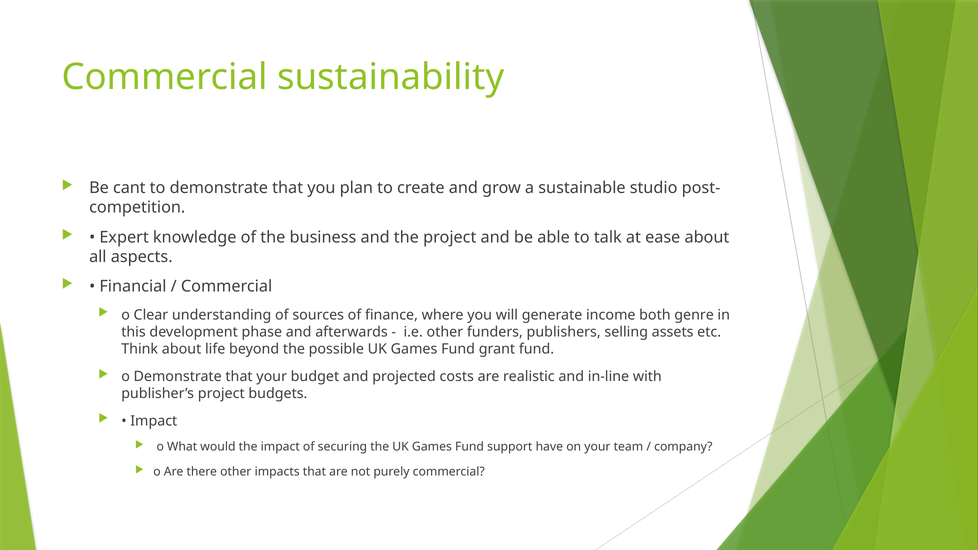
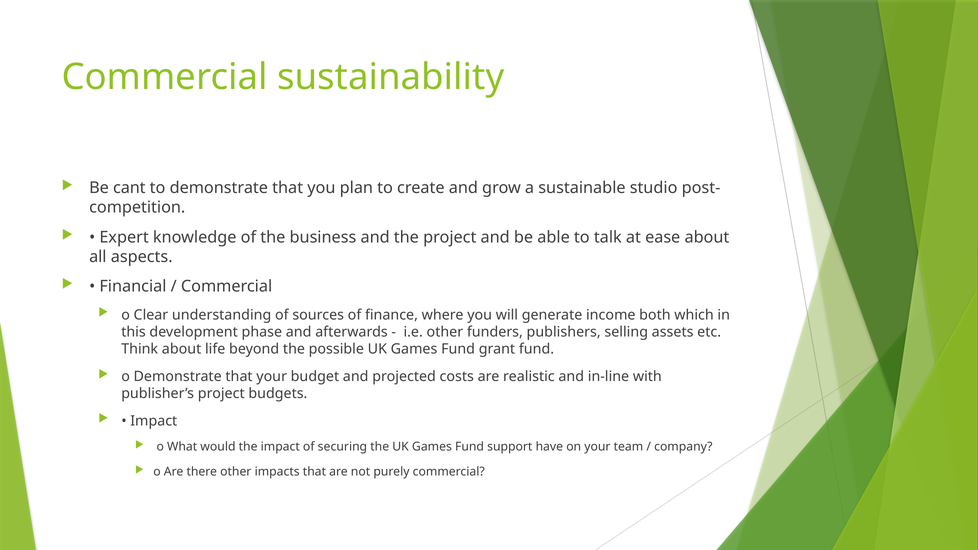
genre: genre -> which
